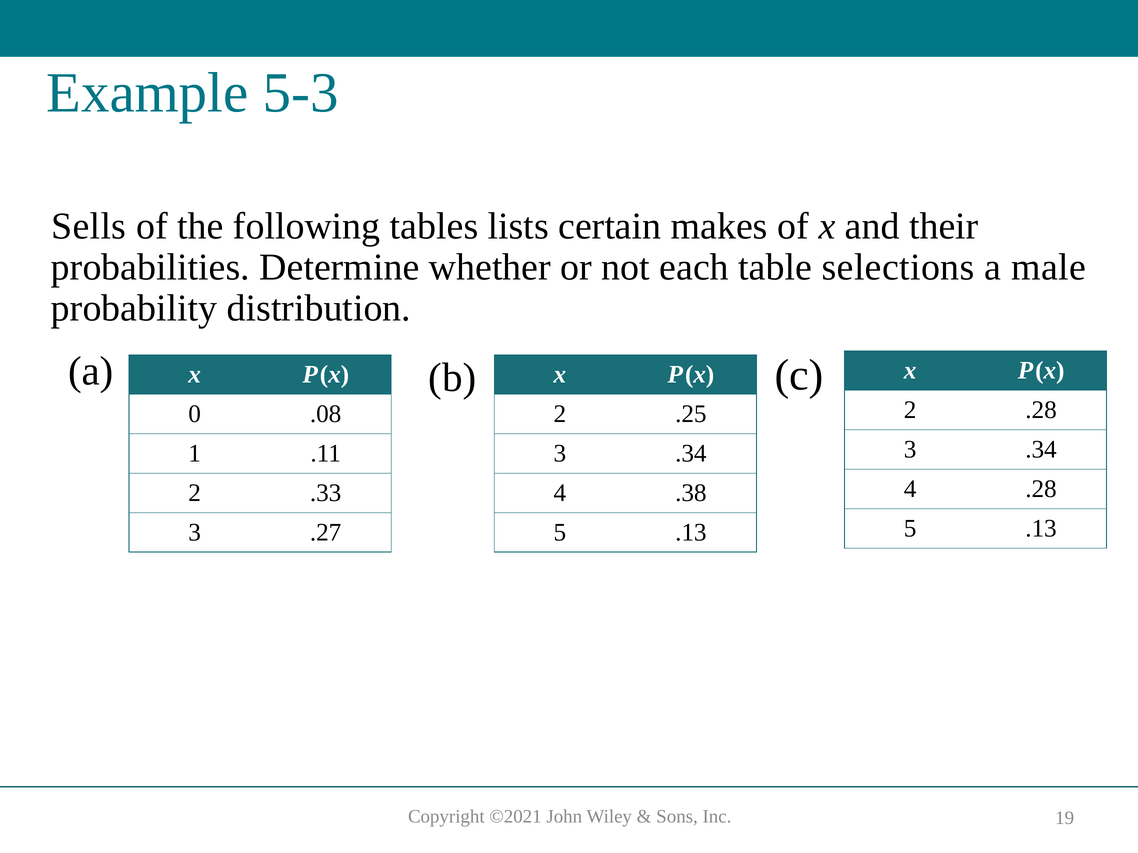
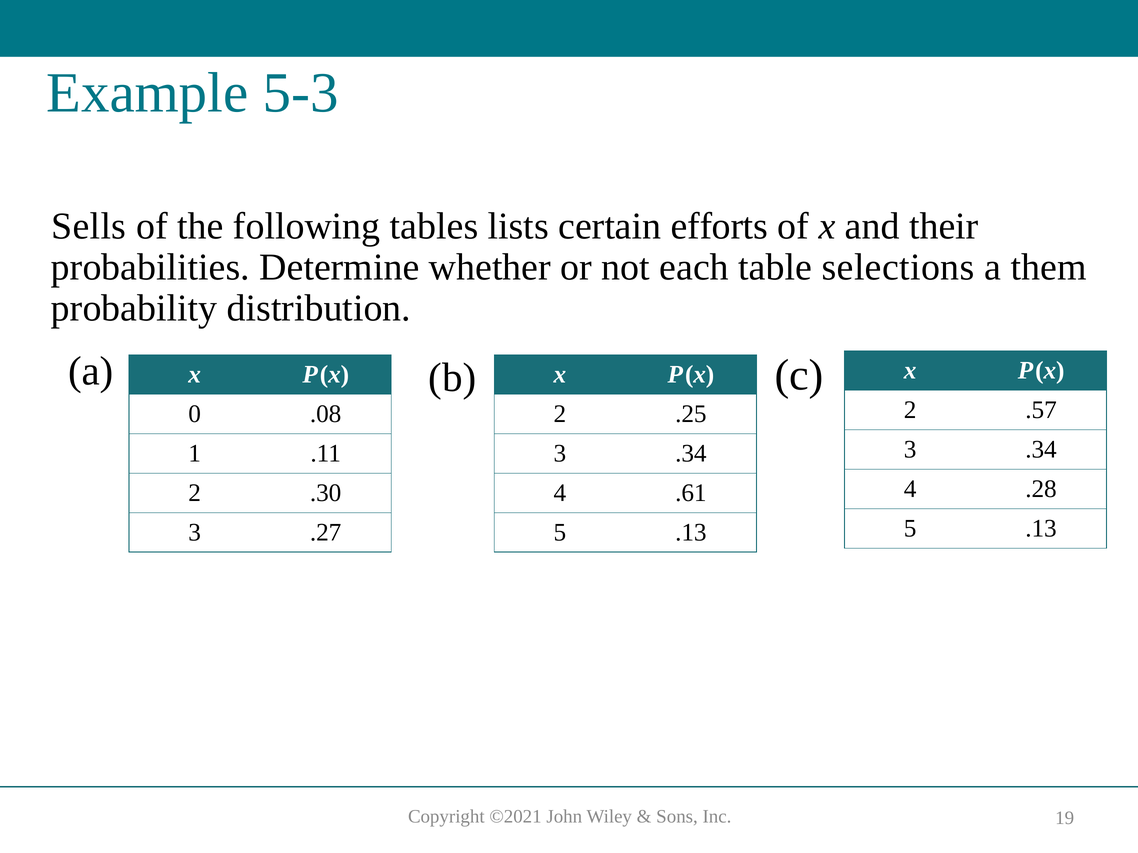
makes: makes -> efforts
male: male -> them
2 .28: .28 -> .57
.33: .33 -> .30
.38: .38 -> .61
